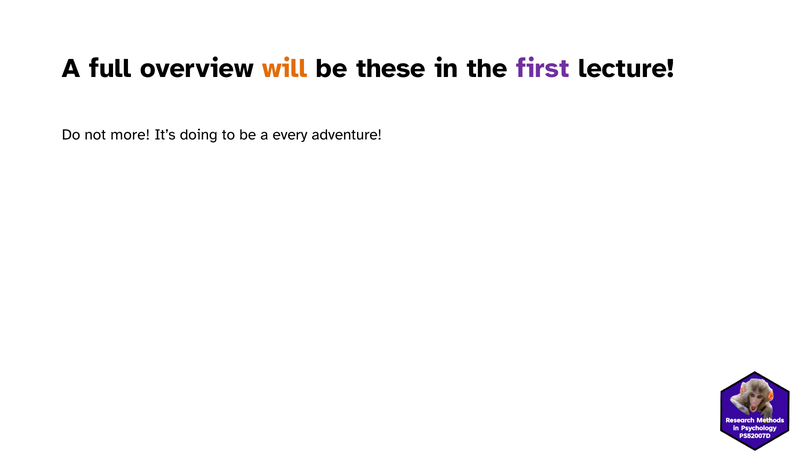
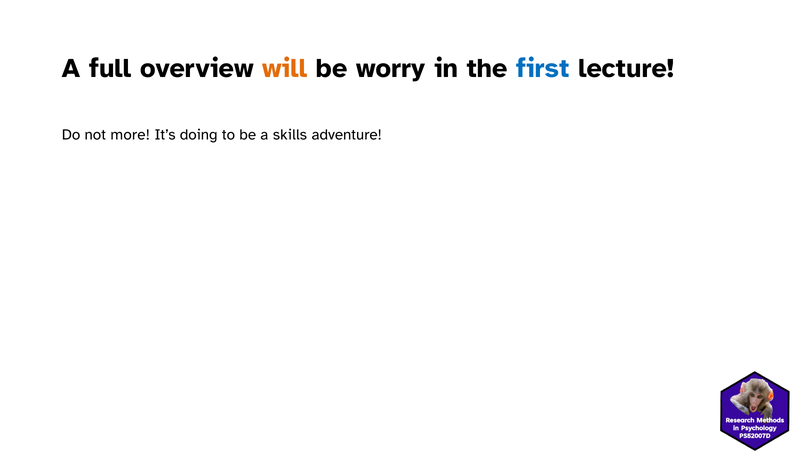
these: these -> worry
first colour: purple -> blue
every: every -> skills
